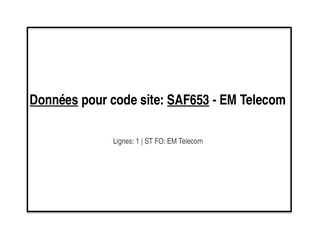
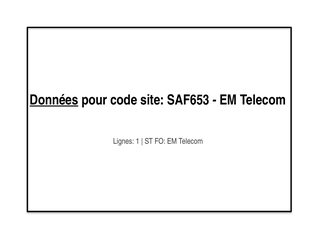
SAF653 underline: present -> none
